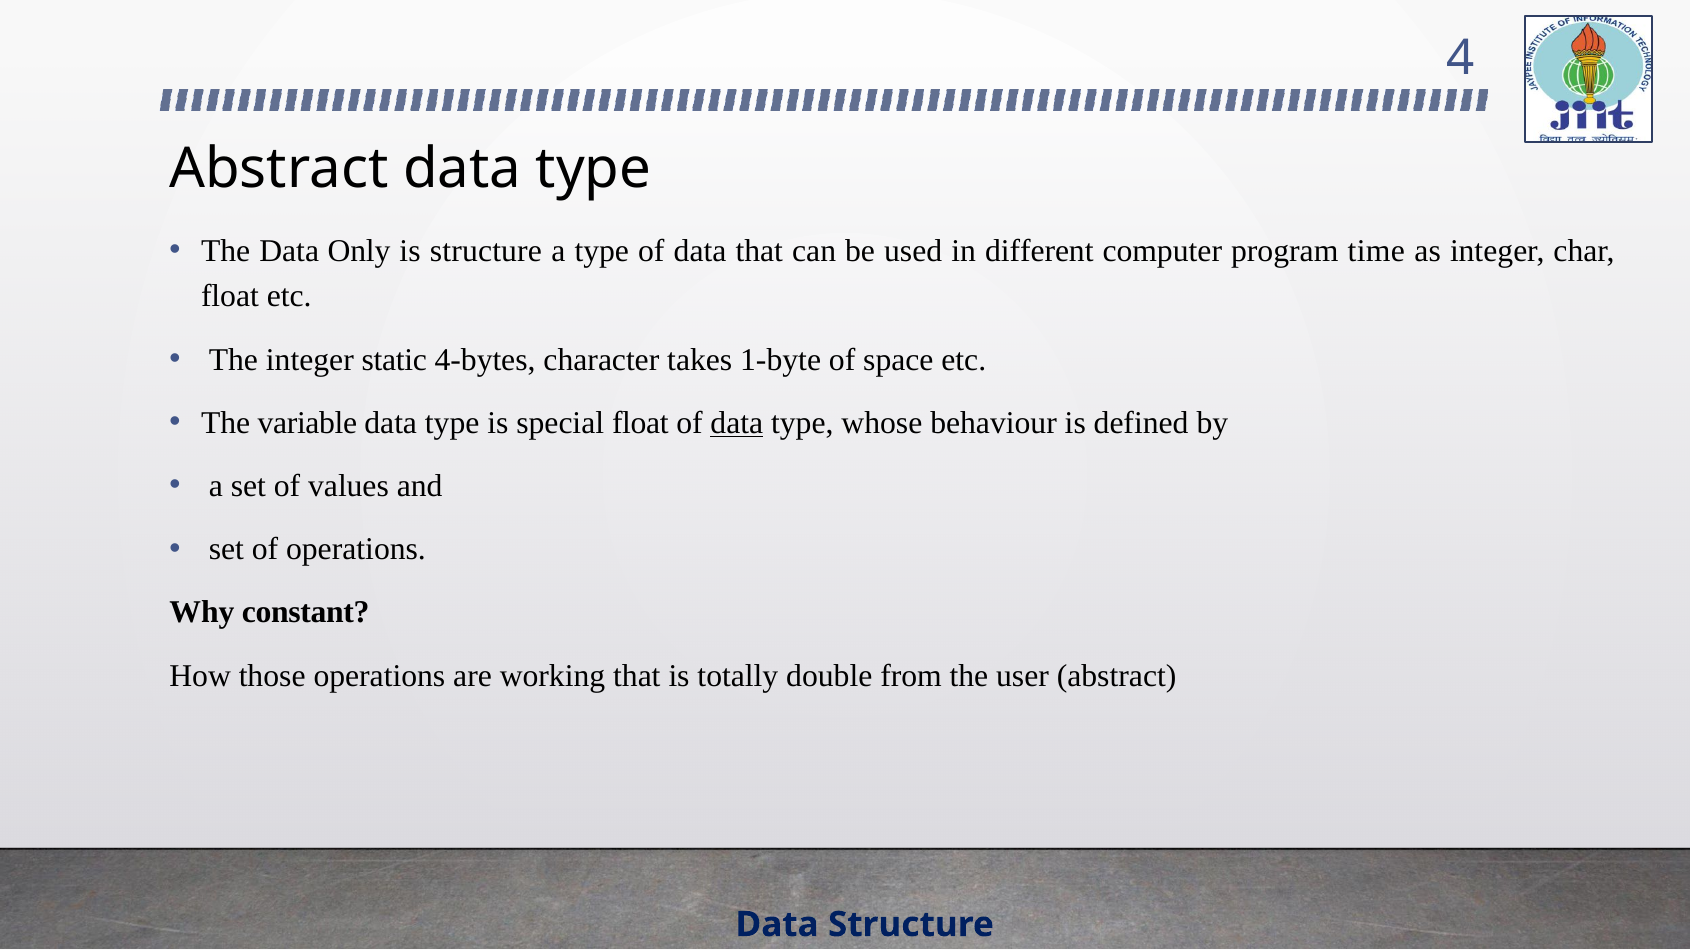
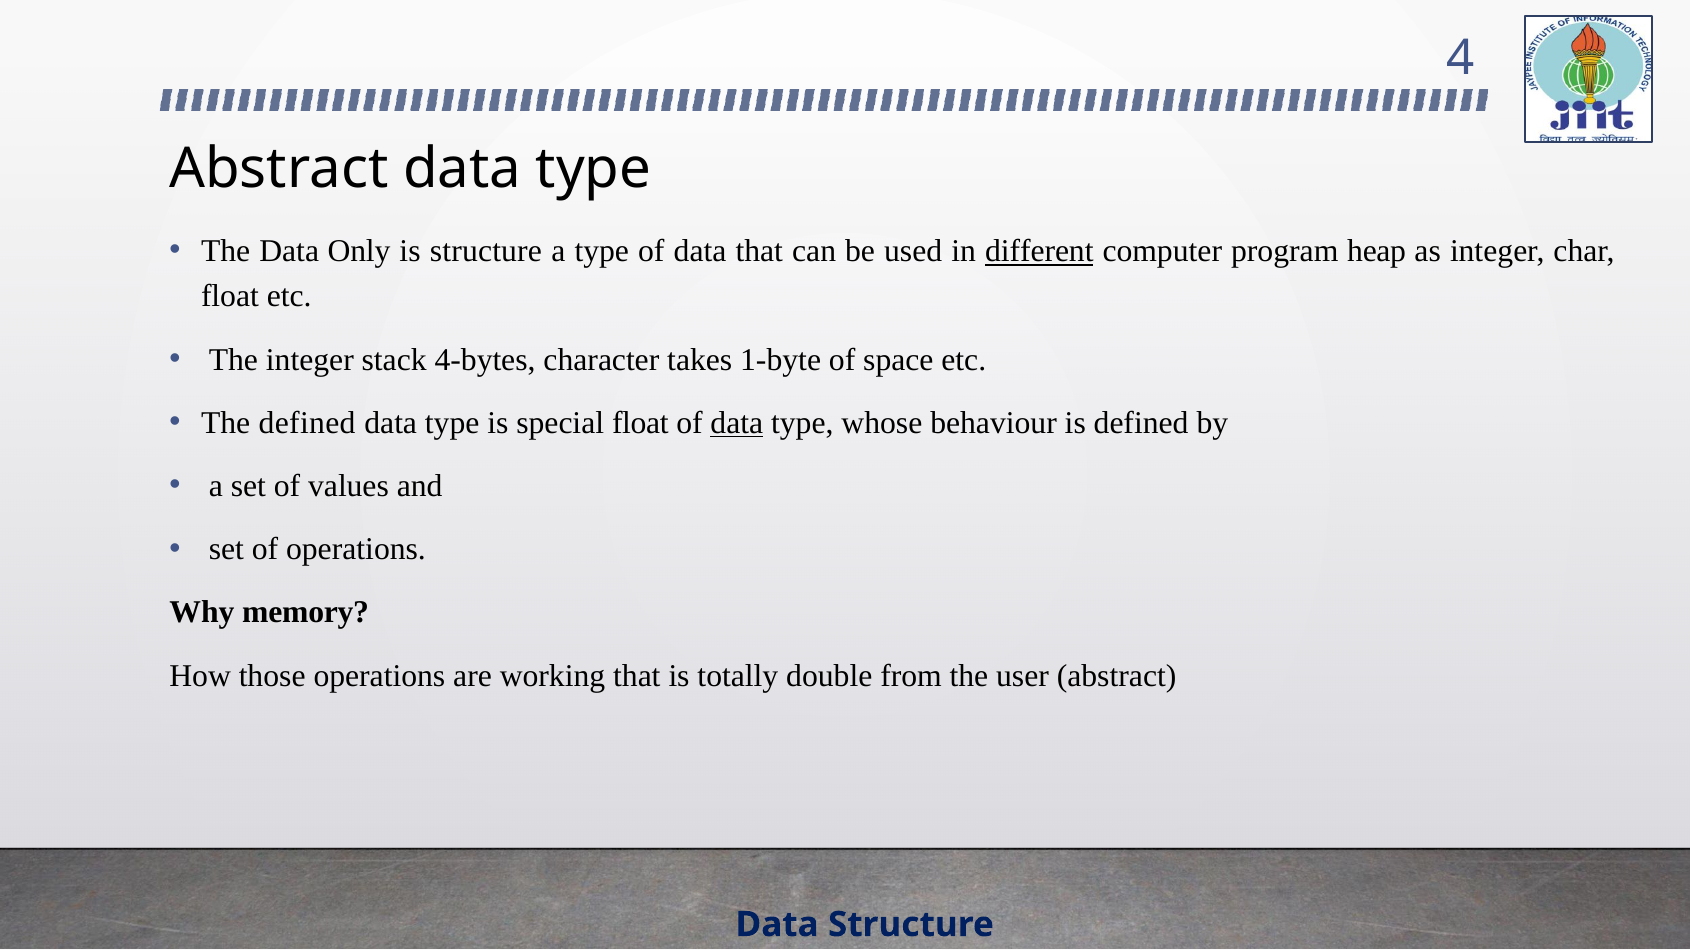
different underline: none -> present
time: time -> heap
static: static -> stack
The variable: variable -> defined
constant: constant -> memory
